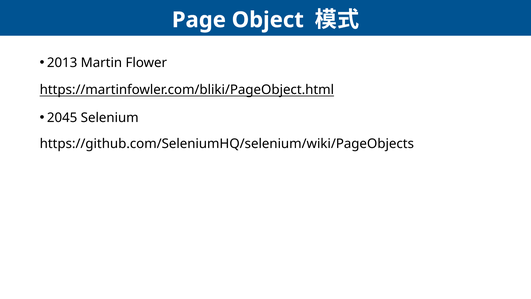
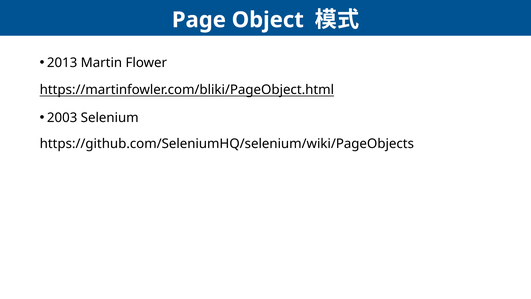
2045: 2045 -> 2003
